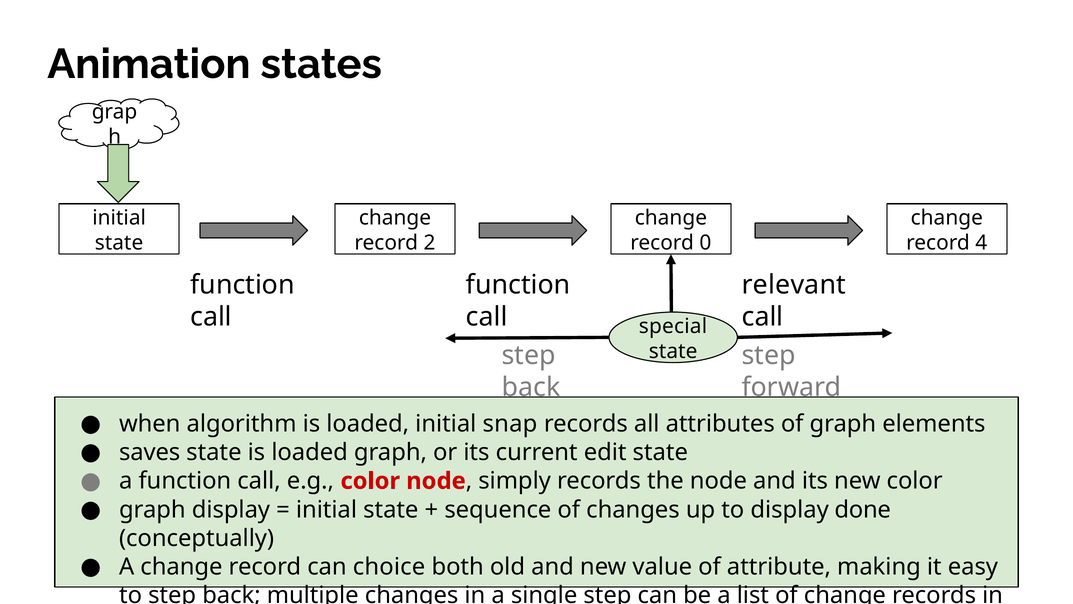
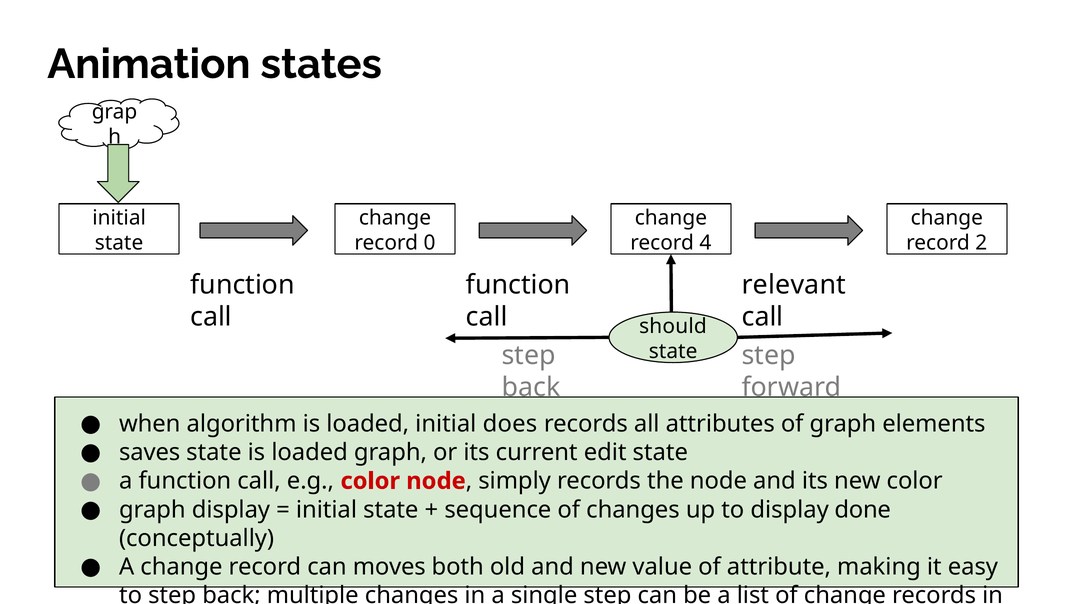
2: 2 -> 0
0: 0 -> 4
4: 4 -> 2
special: special -> should
snap: snap -> does
choice: choice -> moves
